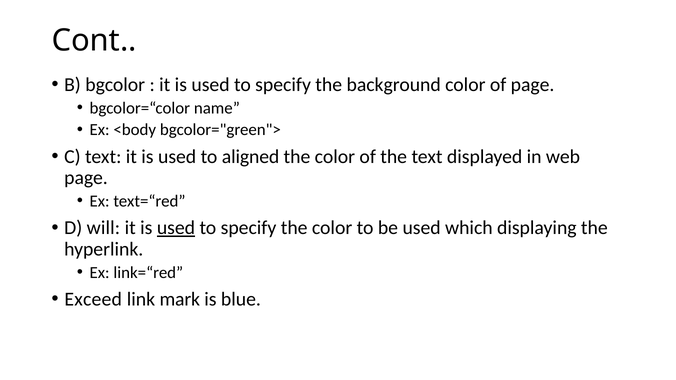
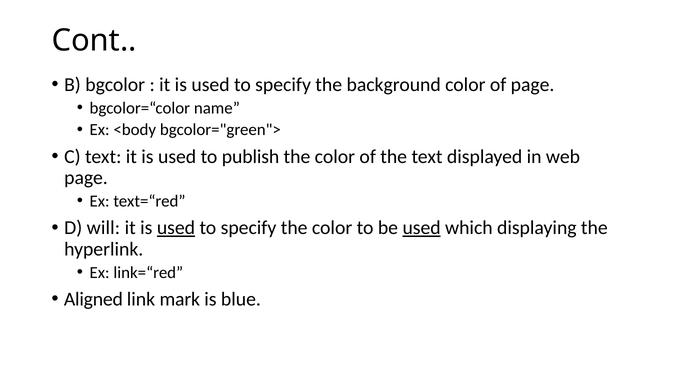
aligned: aligned -> publish
used at (422, 228) underline: none -> present
Exceed: Exceed -> Aligned
